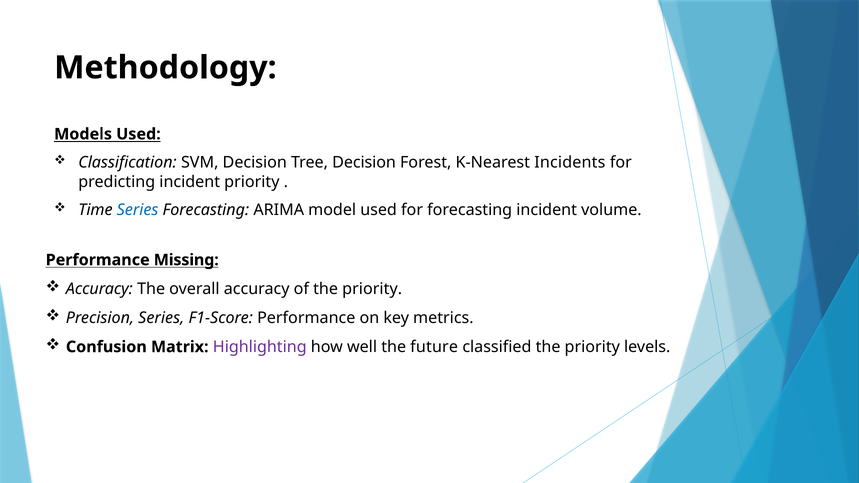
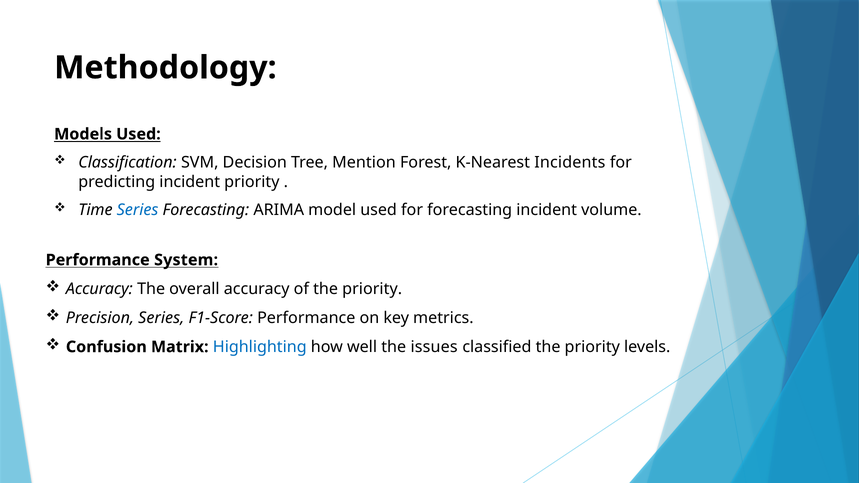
Tree Decision: Decision -> Mention
Missing: Missing -> System
Highlighting colour: purple -> blue
future: future -> issues
